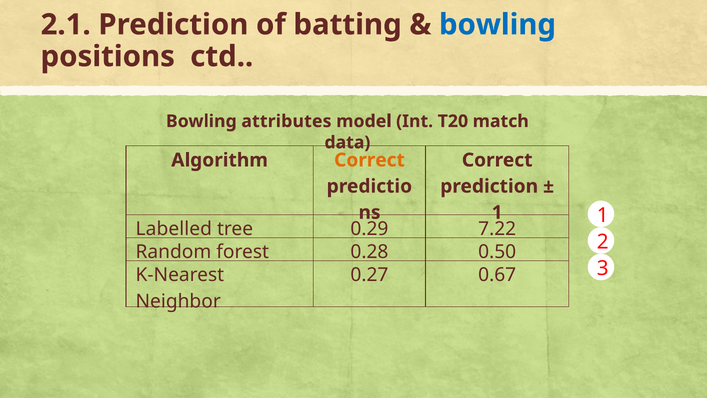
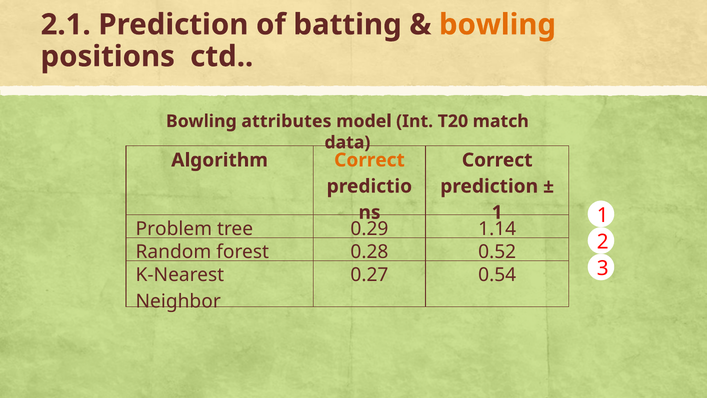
bowling at (497, 25) colour: blue -> orange
Labelled: Labelled -> Problem
7.22: 7.22 -> 1.14
0.50: 0.50 -> 0.52
0.67: 0.67 -> 0.54
